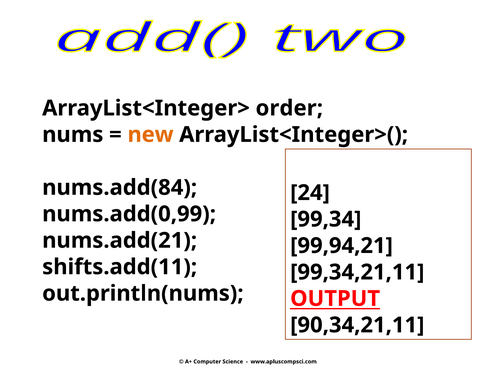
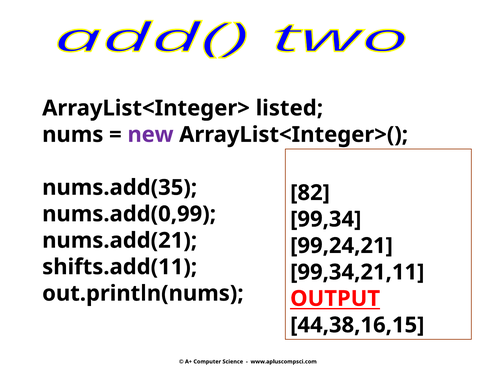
order: order -> listed
new colour: orange -> purple
nums.add(84: nums.add(84 -> nums.add(35
24: 24 -> 82
99,94,21: 99,94,21 -> 99,24,21
90,34,21,11: 90,34,21,11 -> 44,38,16,15
